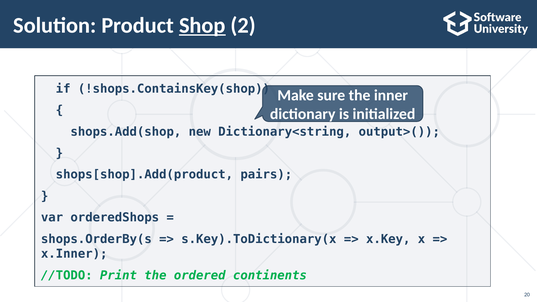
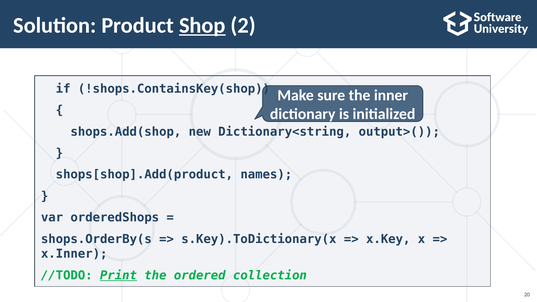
pairs: pairs -> names
Print underline: none -> present
continents: continents -> collection
